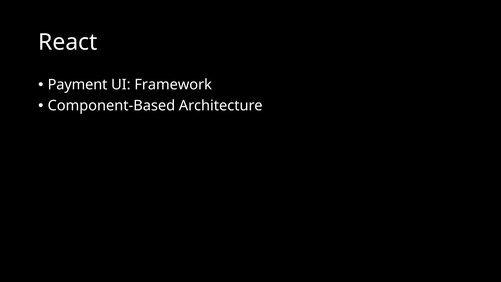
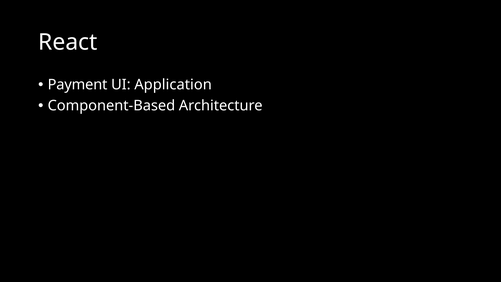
Framework: Framework -> Application
